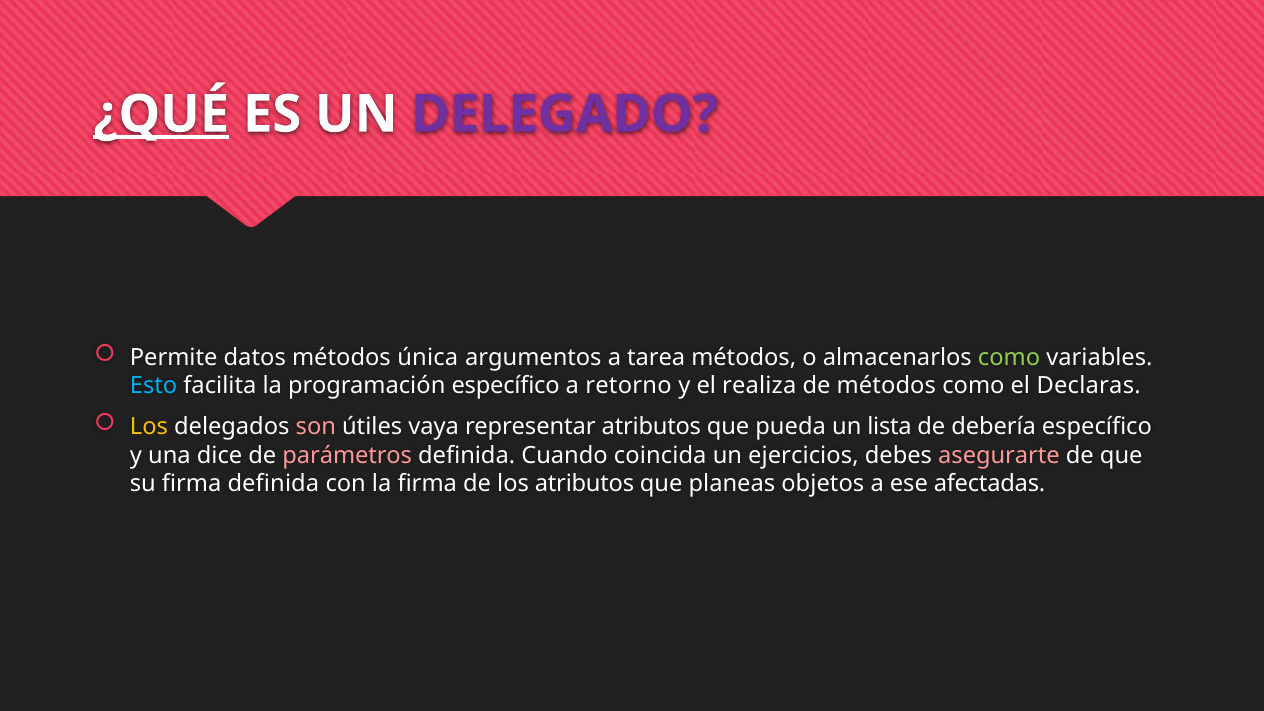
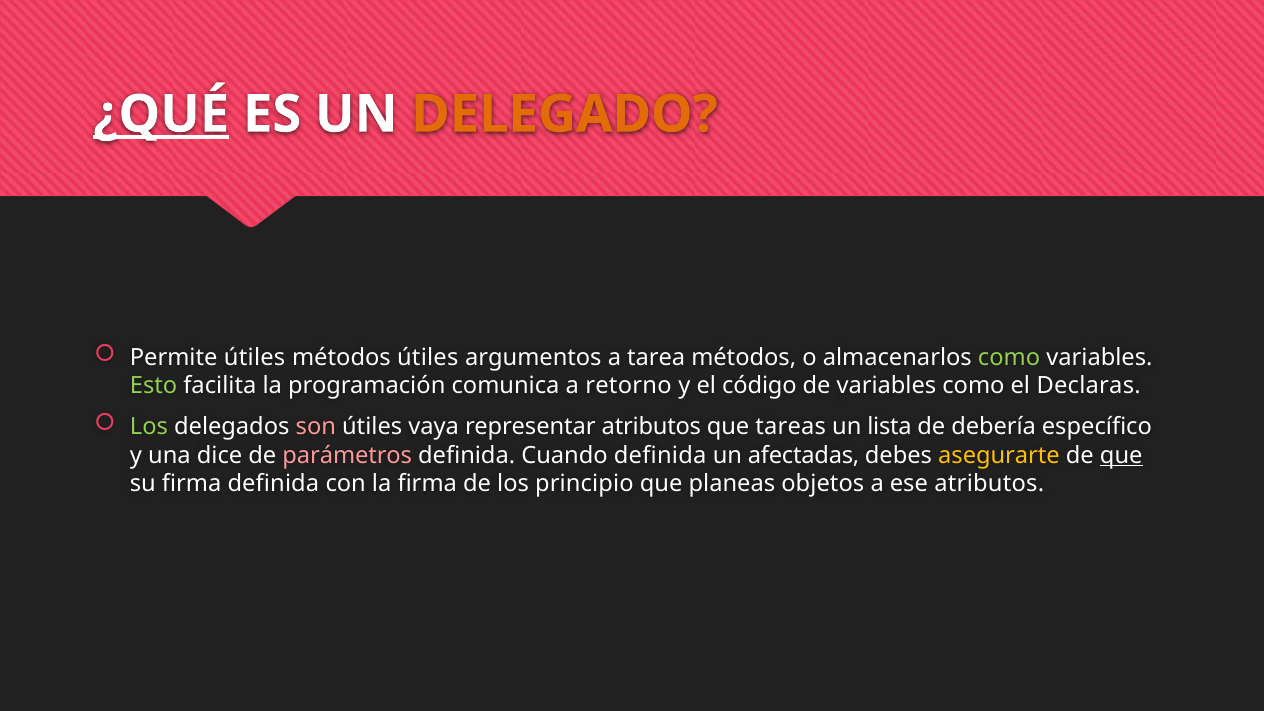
DELEGADO colour: purple -> orange
Permite datos: datos -> útiles
métodos única: única -> útiles
Esto colour: light blue -> light green
programación específico: específico -> comunica
realiza: realiza -> código
de métodos: métodos -> variables
Los at (149, 427) colour: yellow -> light green
pueda: pueda -> tareas
Cuando coincida: coincida -> definida
ejercicios: ejercicios -> afectadas
asegurarte colour: pink -> yellow
que at (1121, 455) underline: none -> present
los atributos: atributos -> principio
ese afectadas: afectadas -> atributos
